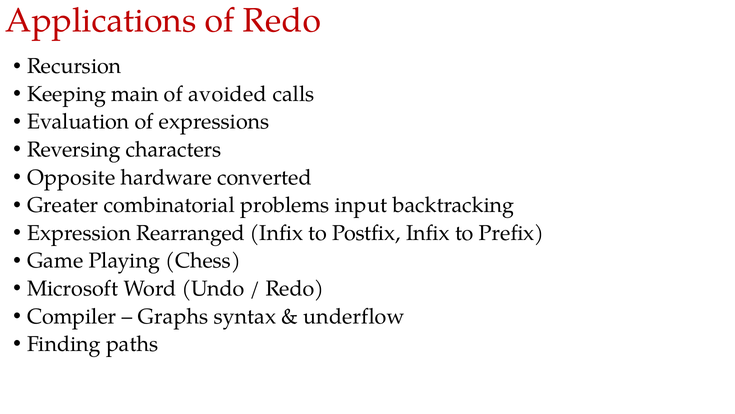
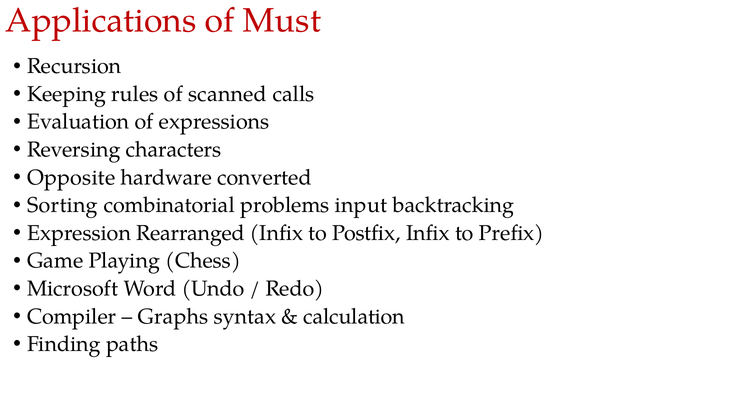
of Redo: Redo -> Must
main: main -> rules
avoided: avoided -> scanned
Greater: Greater -> Sorting
underflow: underflow -> calculation
